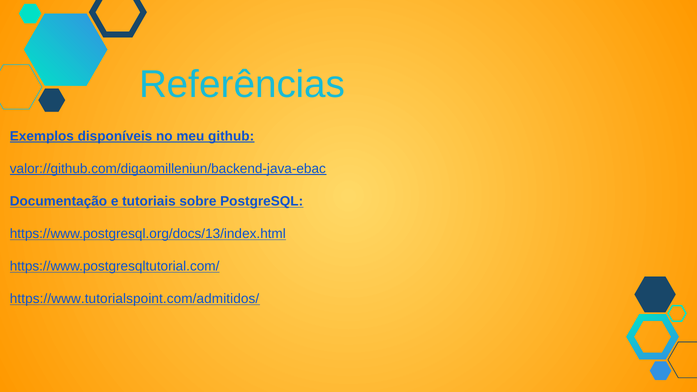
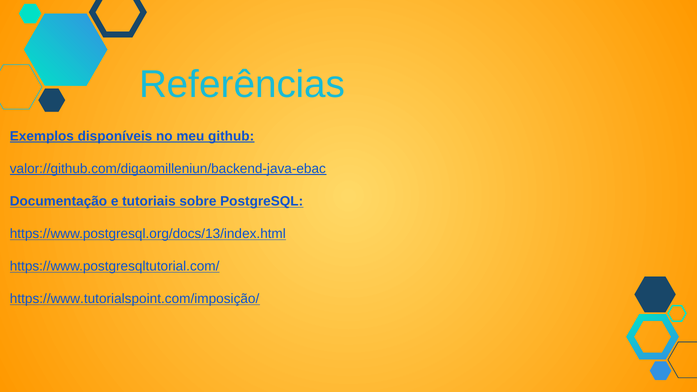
https://www.tutorialspoint.com/admitidos/: https://www.tutorialspoint.com/admitidos/ -> https://www.tutorialspoint.com/imposição/
